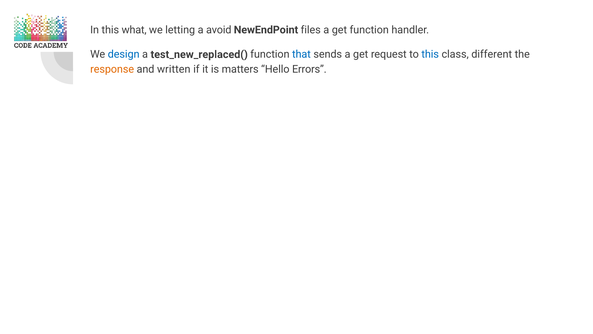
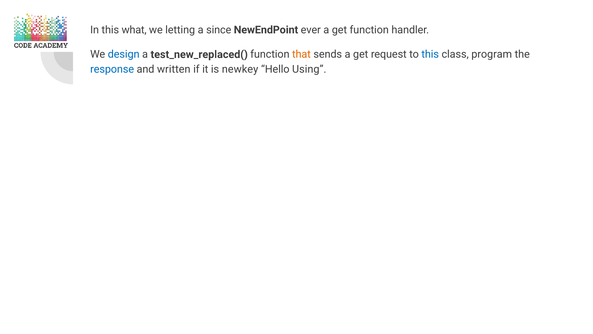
avoid: avoid -> since
files: files -> ever
that colour: blue -> orange
different: different -> program
response colour: orange -> blue
matters: matters -> newkey
Errors: Errors -> Using
